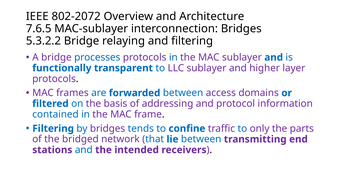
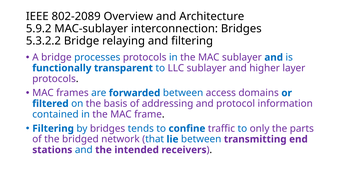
802-2072: 802-2072 -> 802-2089
7.6.5: 7.6.5 -> 5.9.2
